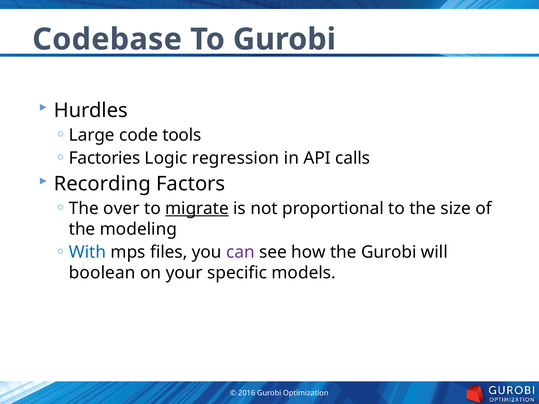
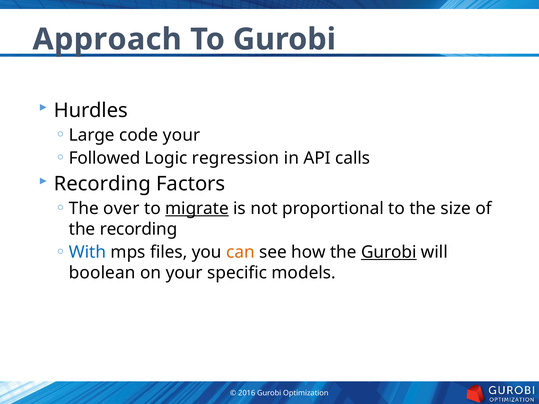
Codebase: Codebase -> Approach
code tools: tools -> your
Factories: Factories -> Followed
the modeling: modeling -> recording
can colour: purple -> orange
Gurobi at (389, 252) underline: none -> present
